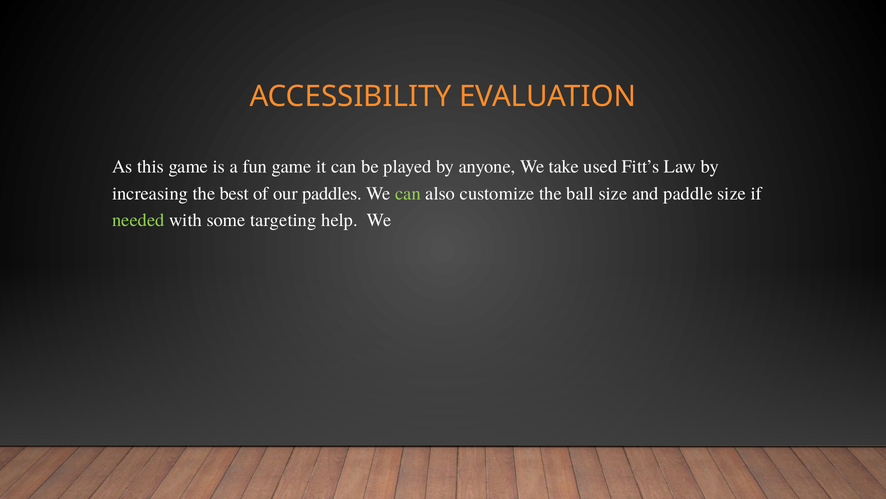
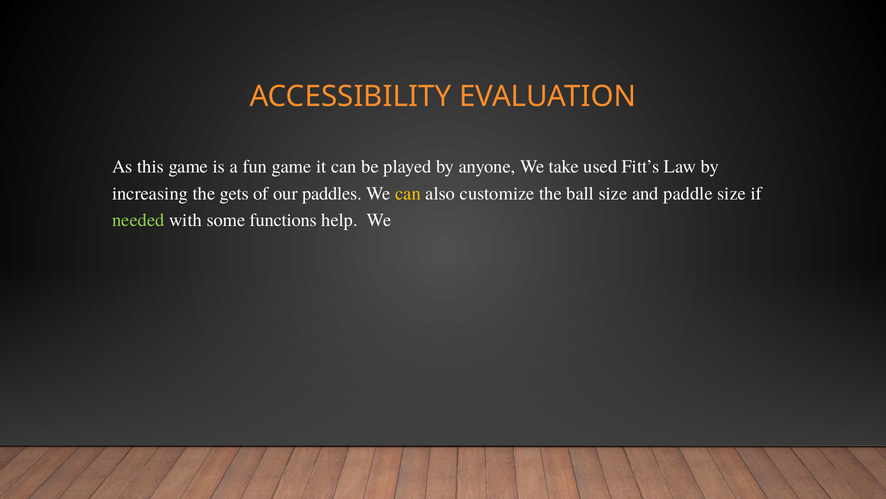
best: best -> gets
can at (408, 193) colour: light green -> yellow
targeting: targeting -> functions
